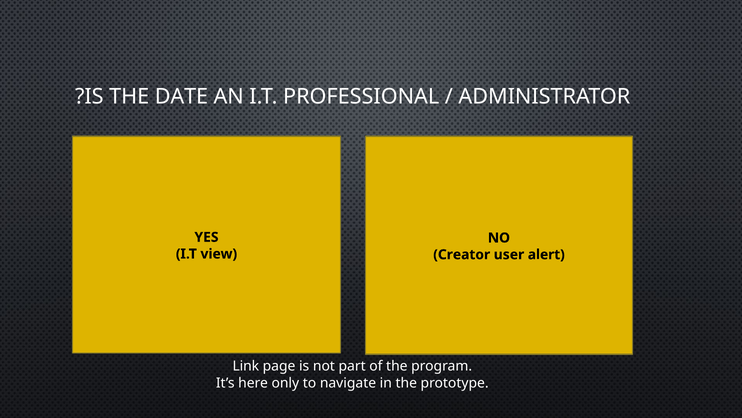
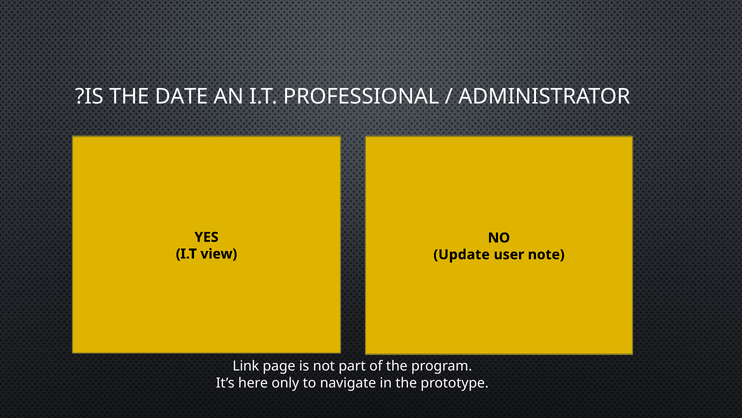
Creator: Creator -> Update
alert: alert -> note
